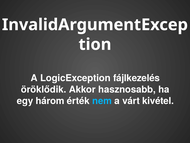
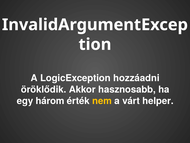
fájlkezelés: fájlkezelés -> hozzáadni
nem colour: light blue -> yellow
kivétel: kivétel -> helper
